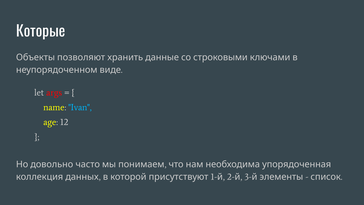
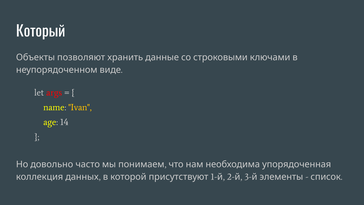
Которые: Которые -> Который
Ivan colour: light blue -> yellow
12: 12 -> 14
